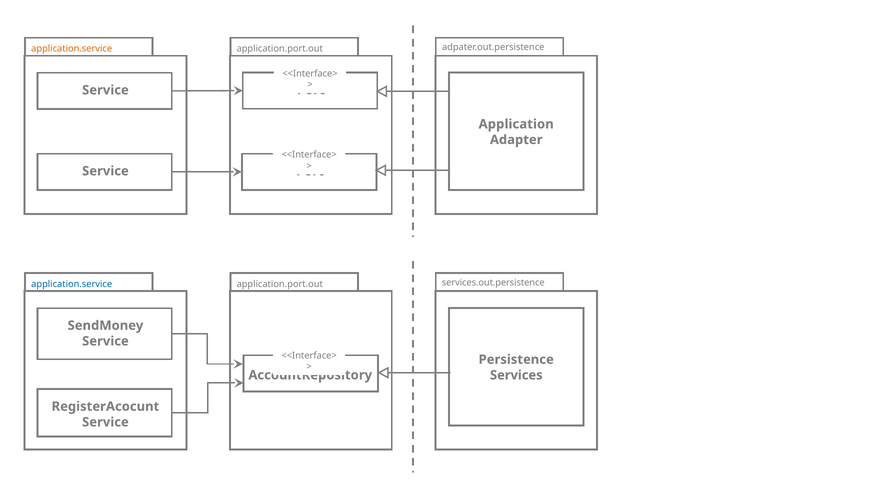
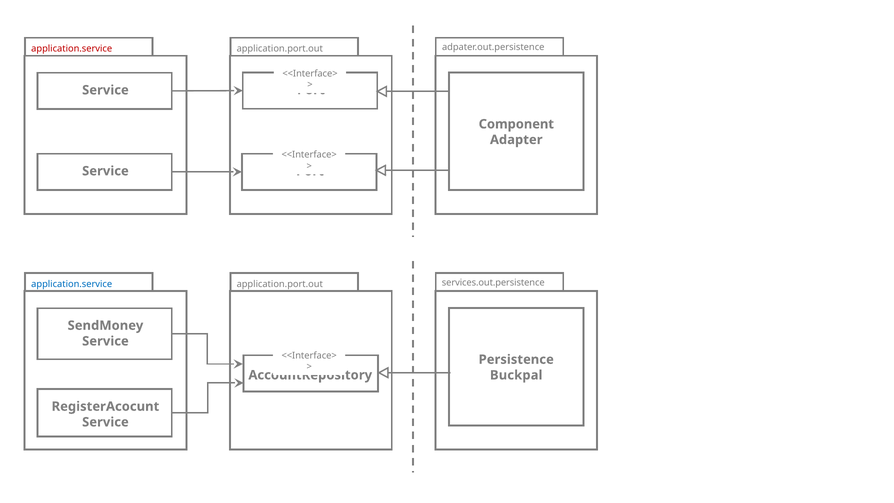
application.service at (72, 49) colour: orange -> red
Application: Application -> Component
Services: Services -> Buckpal
